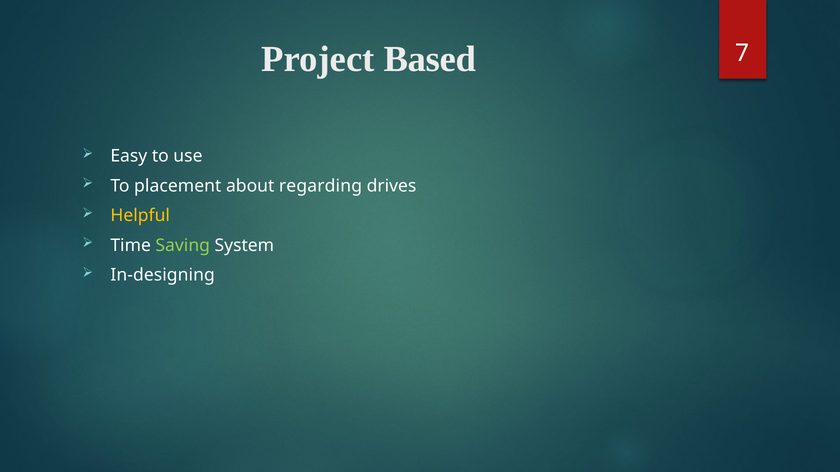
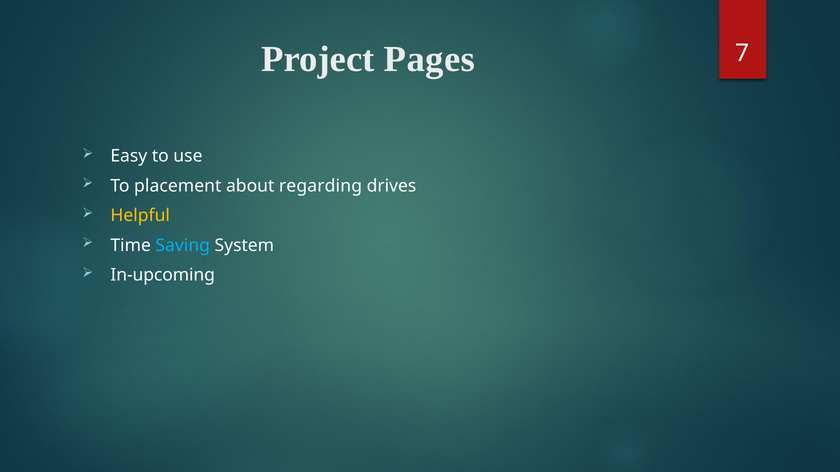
Based: Based -> Pages
Saving colour: light green -> light blue
In-designing: In-designing -> In-upcoming
